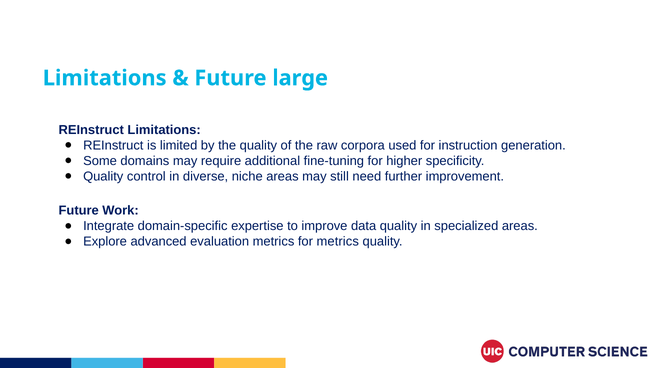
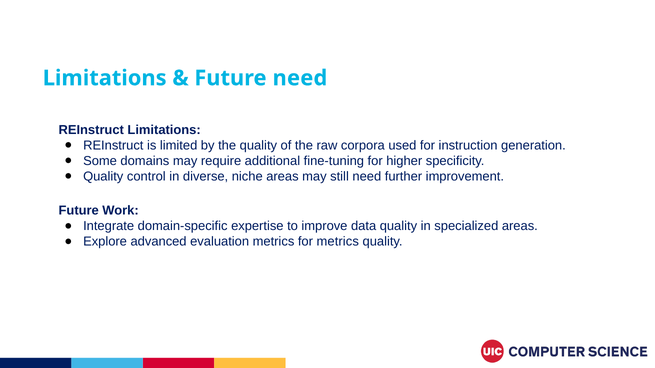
Future large: large -> need
